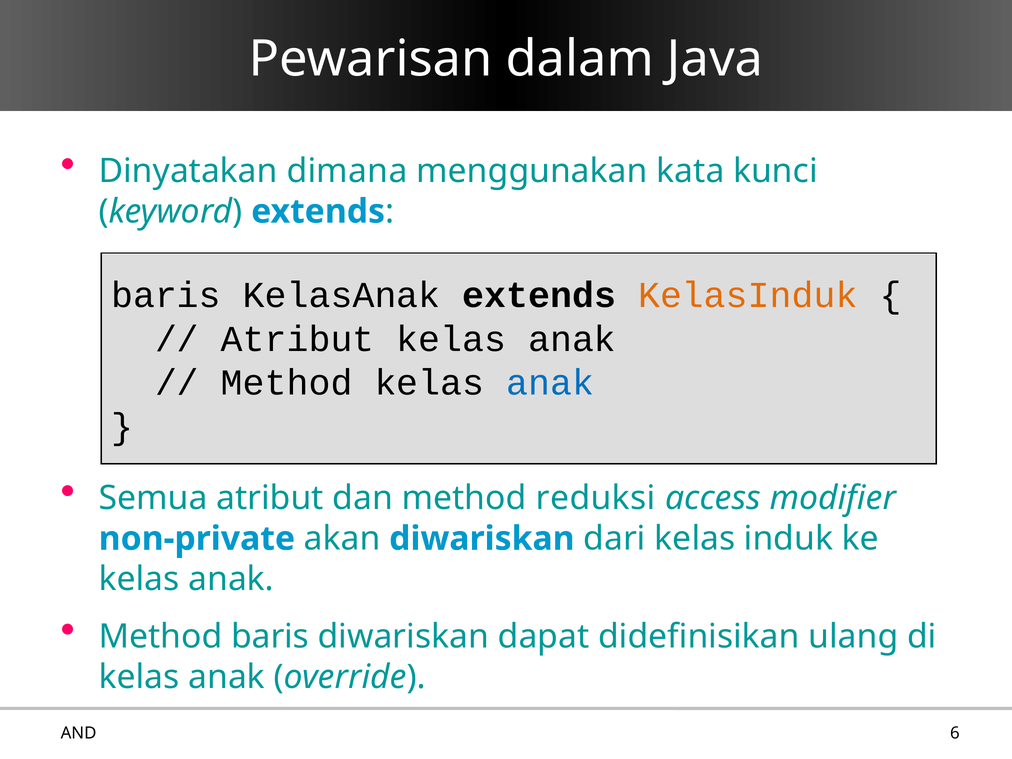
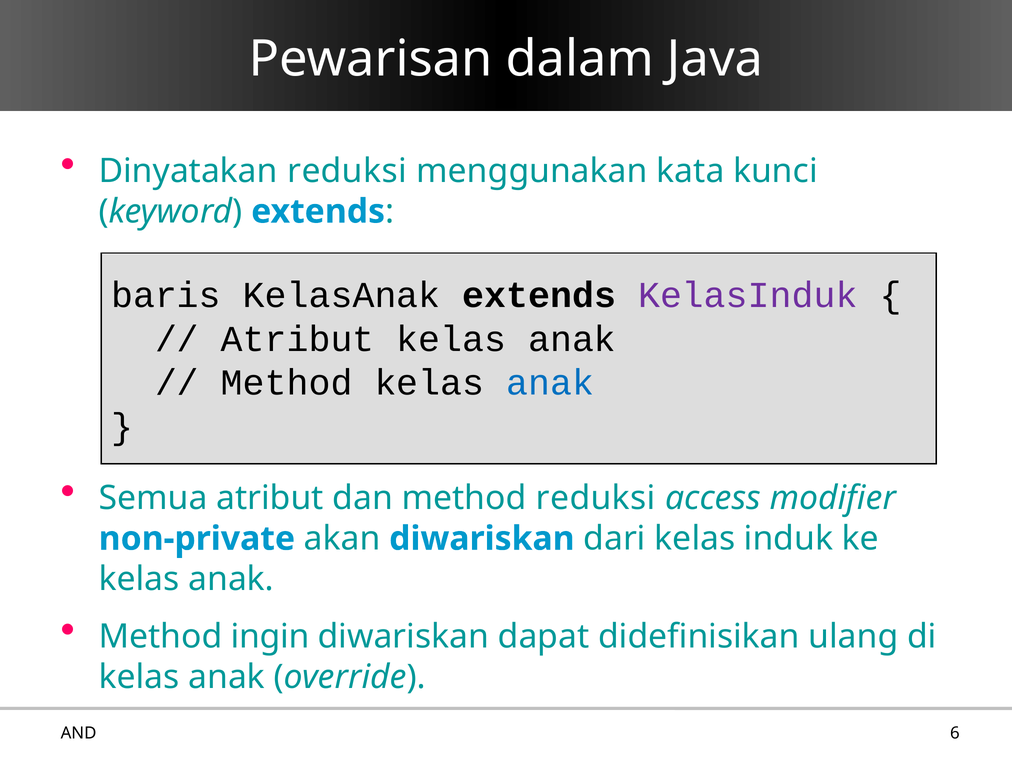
Dinyatakan dimana: dimana -> reduksi
KelasInduk colour: orange -> purple
Method baris: baris -> ingin
